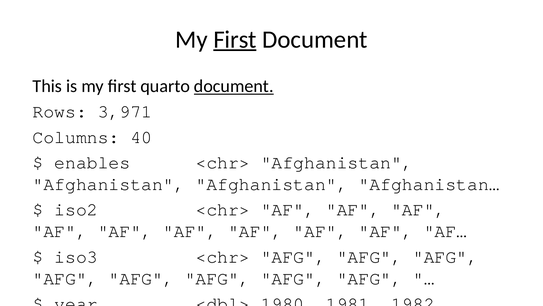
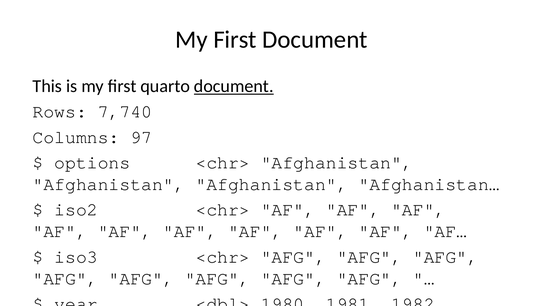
First at (235, 39) underline: present -> none
3,971: 3,971 -> 7,740
40: 40 -> 97
enables: enables -> options
